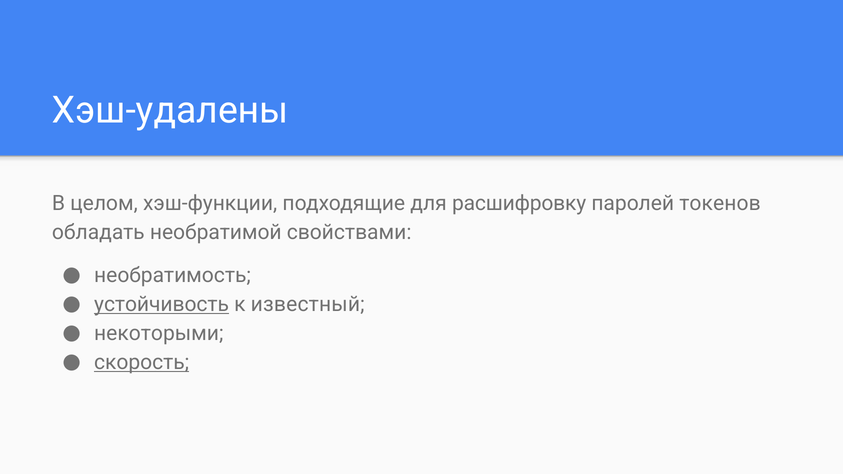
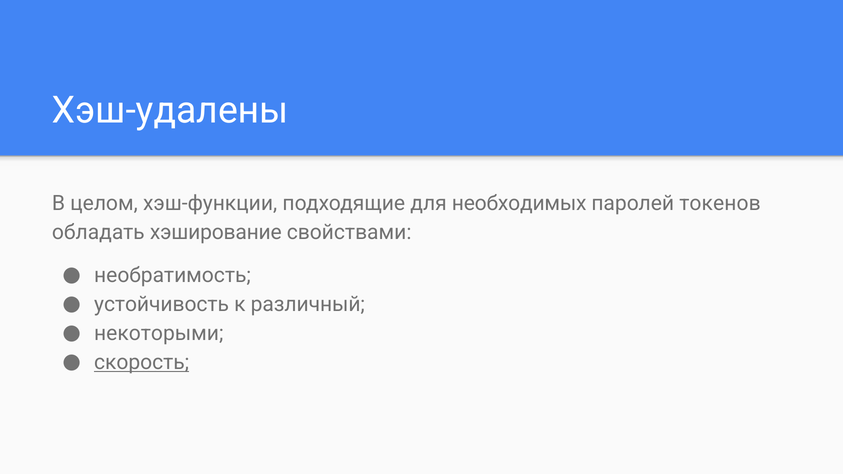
расшифровку: расшифровку -> необходимых
необратимой: необратимой -> хэширование
устойчивость underline: present -> none
известный: известный -> различный
